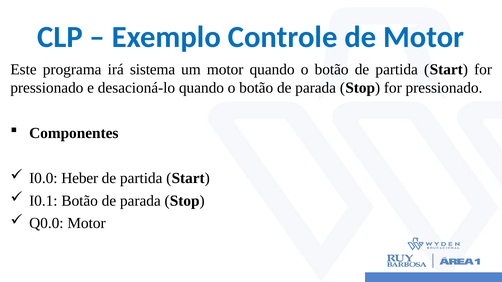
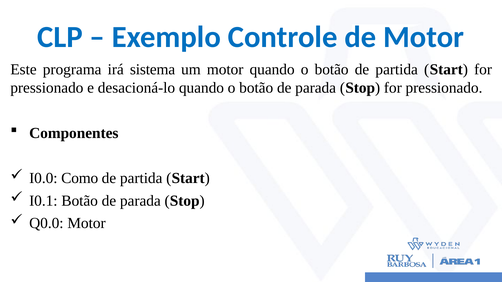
Heber: Heber -> Como
